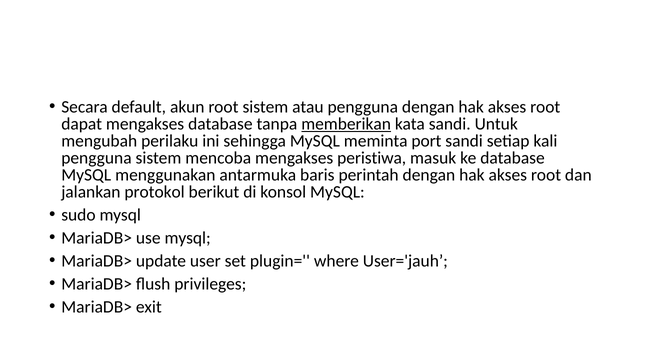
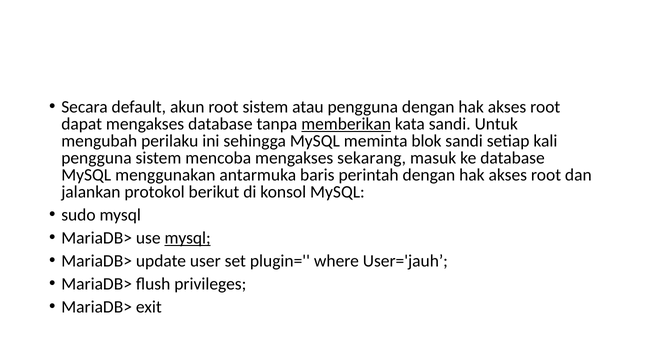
port: port -> blok
peristiwa: peristiwa -> sekarang
mysql at (188, 238) underline: none -> present
